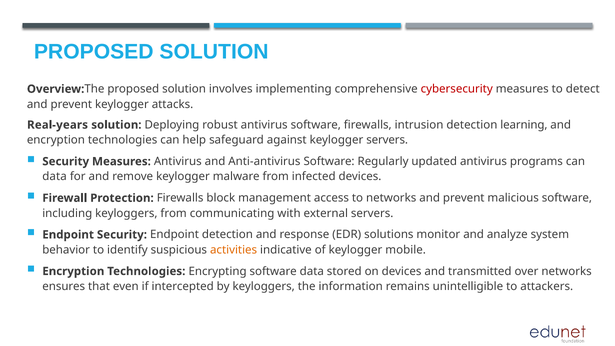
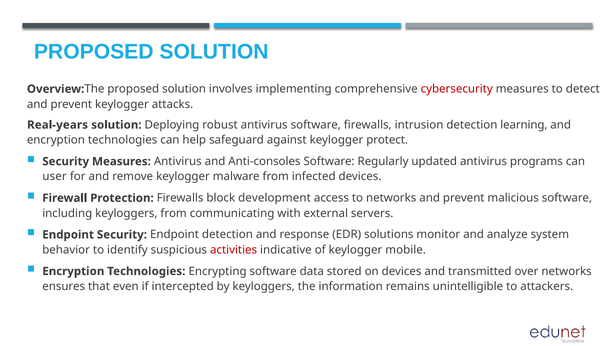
keylogger servers: servers -> protect
Anti-antivirus: Anti-antivirus -> Anti-consoles
data at (55, 177): data -> user
management: management -> development
activities colour: orange -> red
